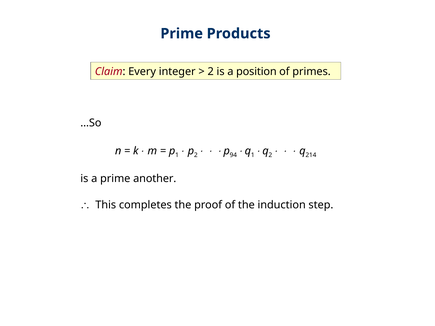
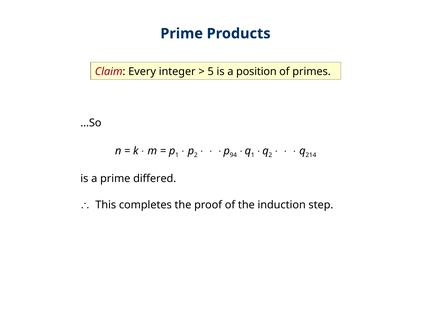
2 at (211, 72): 2 -> 5
another: another -> differed
